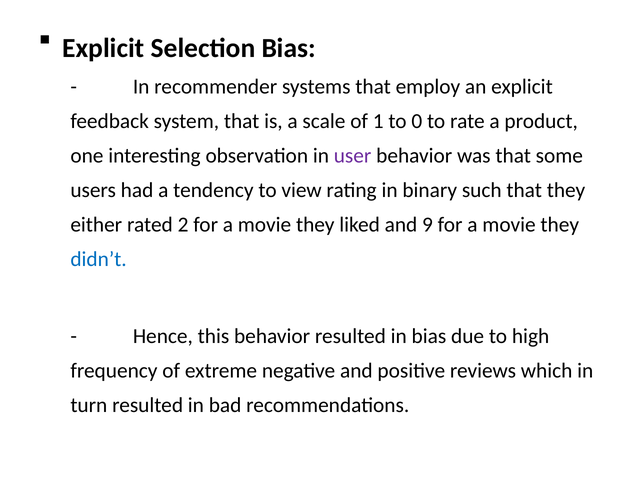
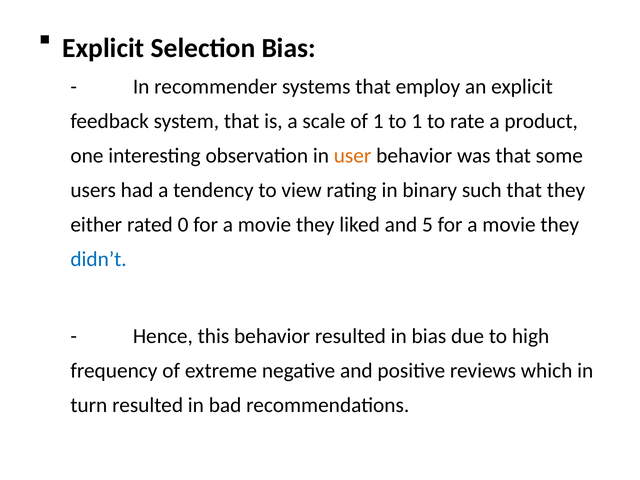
to 0: 0 -> 1
user colour: purple -> orange
2: 2 -> 0
9: 9 -> 5
